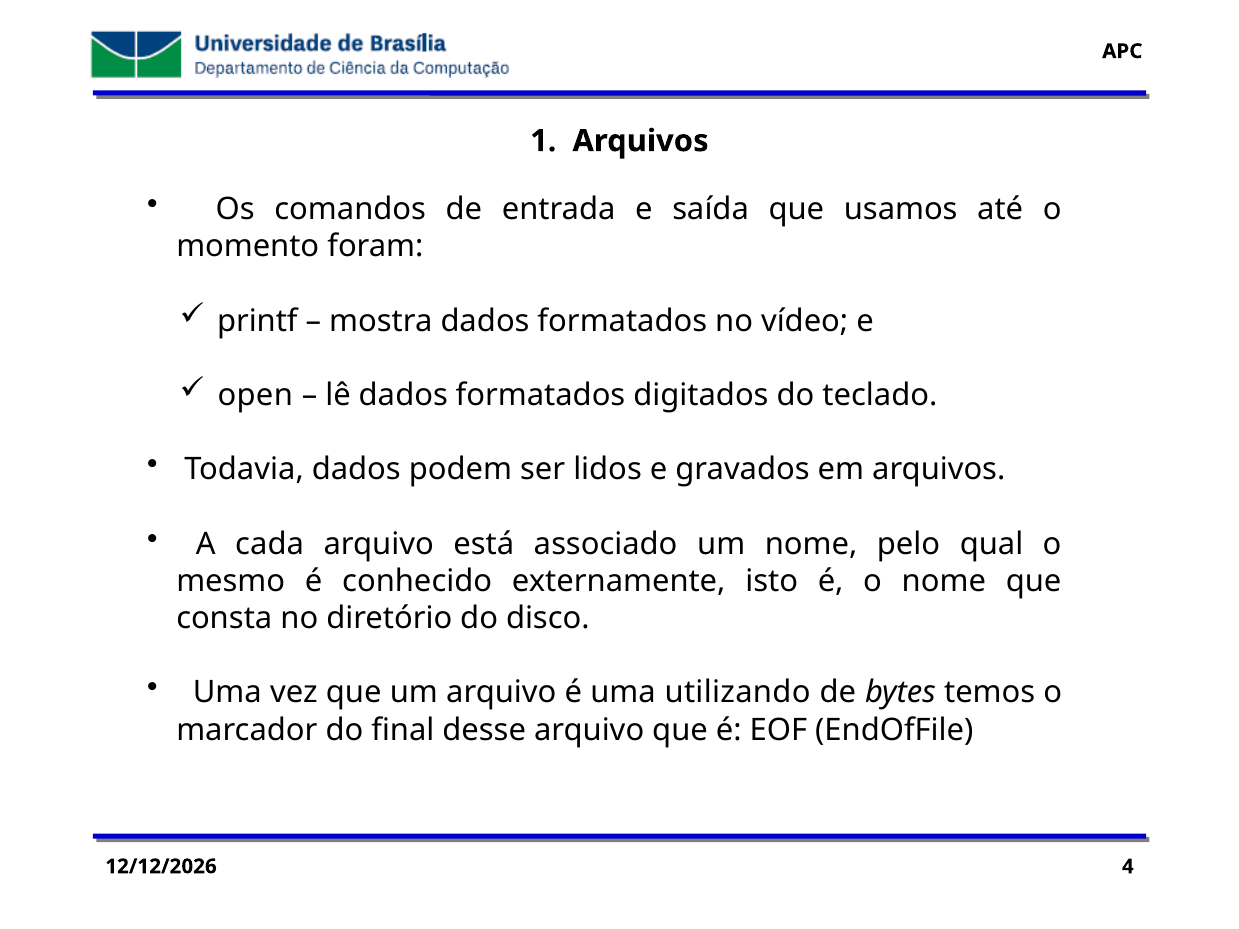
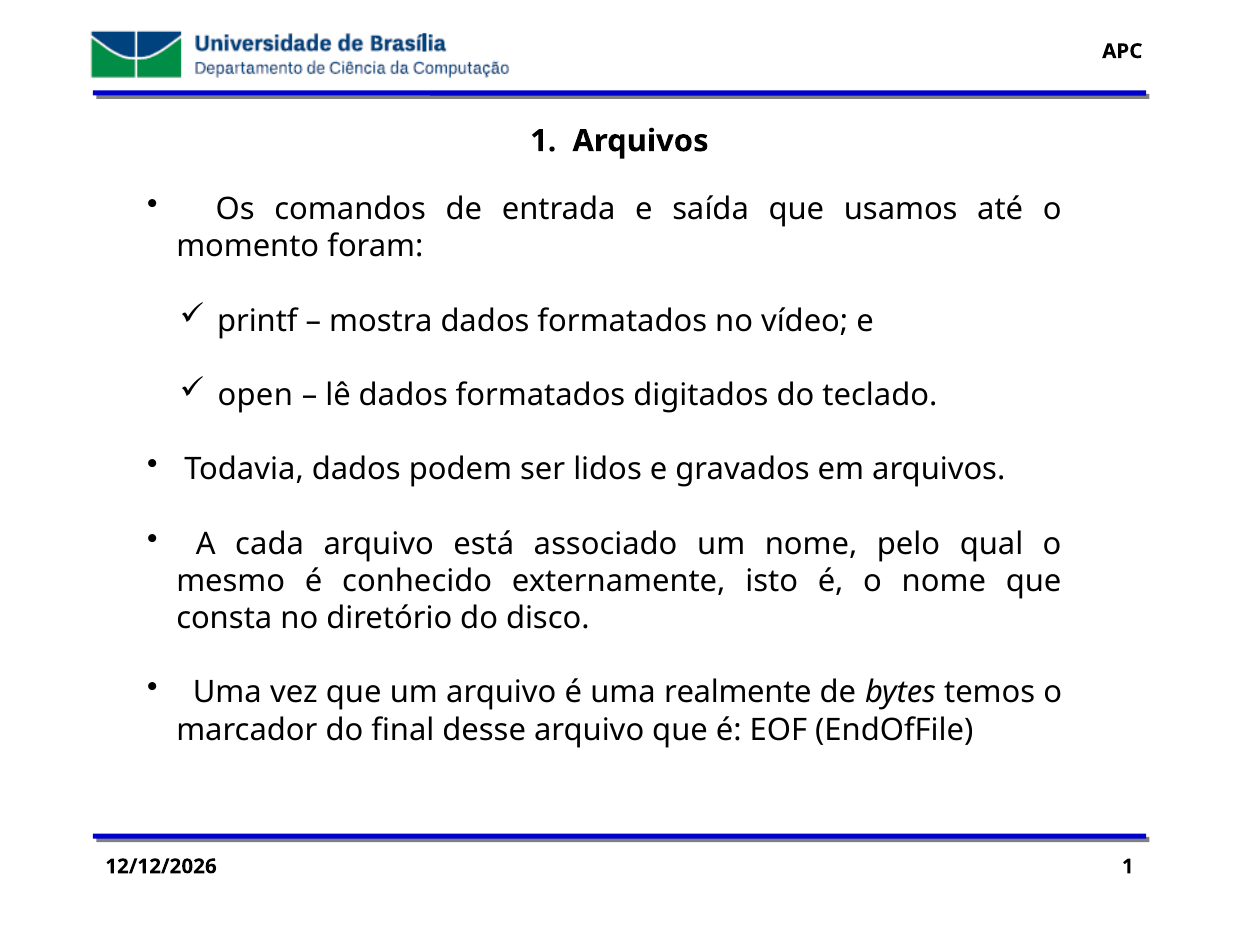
utilizando: utilizando -> realmente
4 at (1128, 867): 4 -> 1
